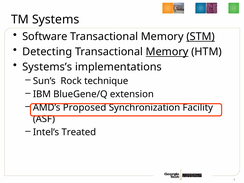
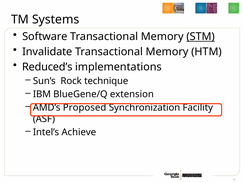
Detecting: Detecting -> Invalidate
Memory at (167, 52) underline: present -> none
Systems’s: Systems’s -> Reduced’s
Treated: Treated -> Achieve
